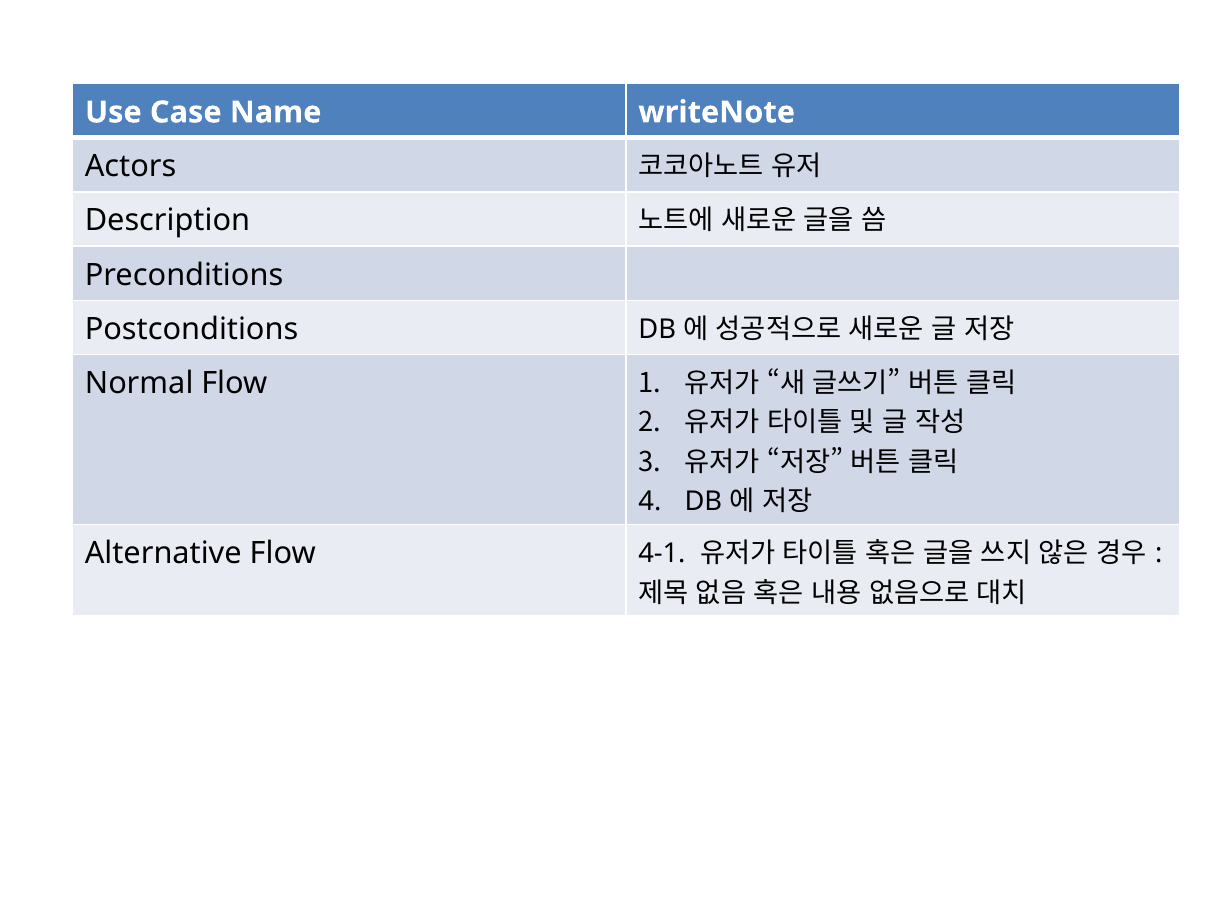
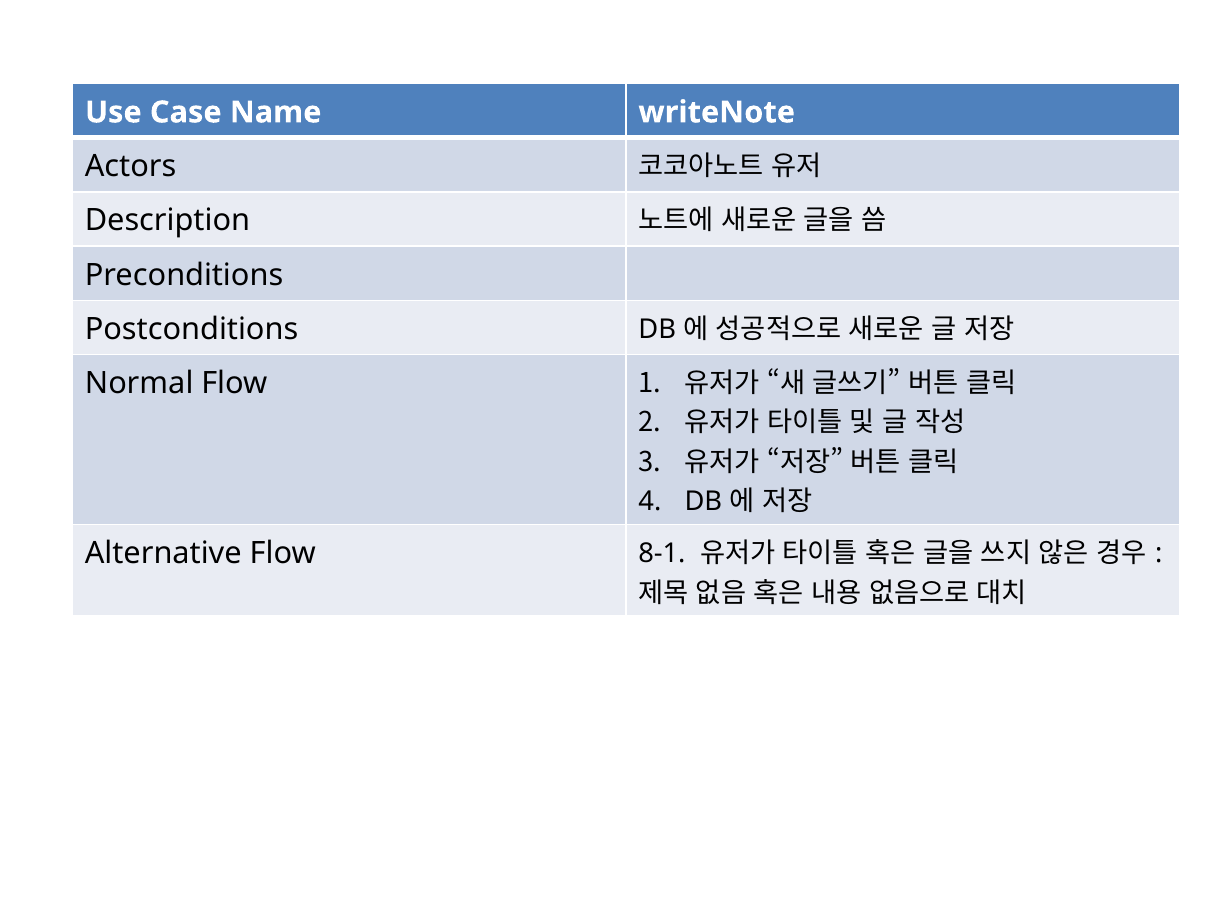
4-1: 4-1 -> 8-1
